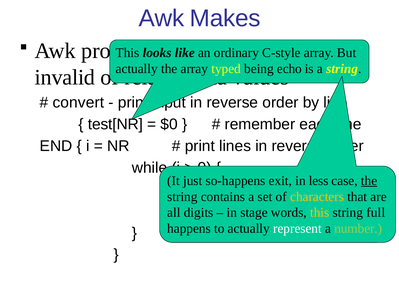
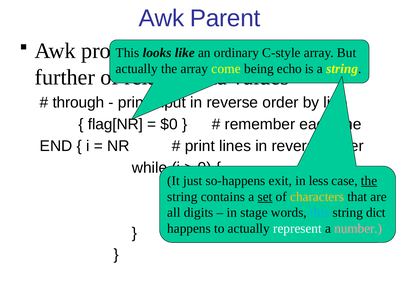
Makes: Makes -> Parent
typed: typed -> come
invalid: invalid -> further
convert: convert -> through
test[NR: test[NR -> flag[NR
set underline: none -> present
this at (320, 213) colour: yellow -> light blue
full: full -> dict
number colour: light green -> pink
